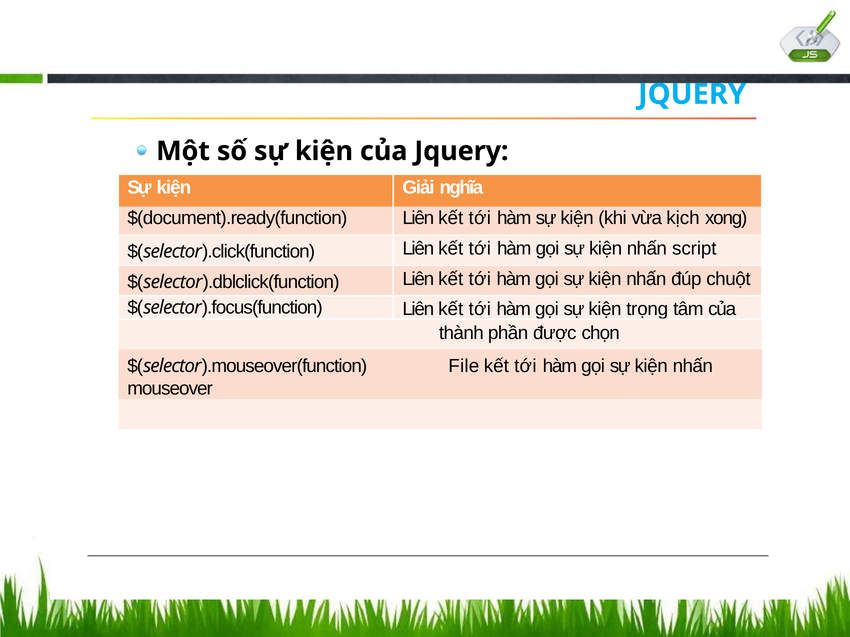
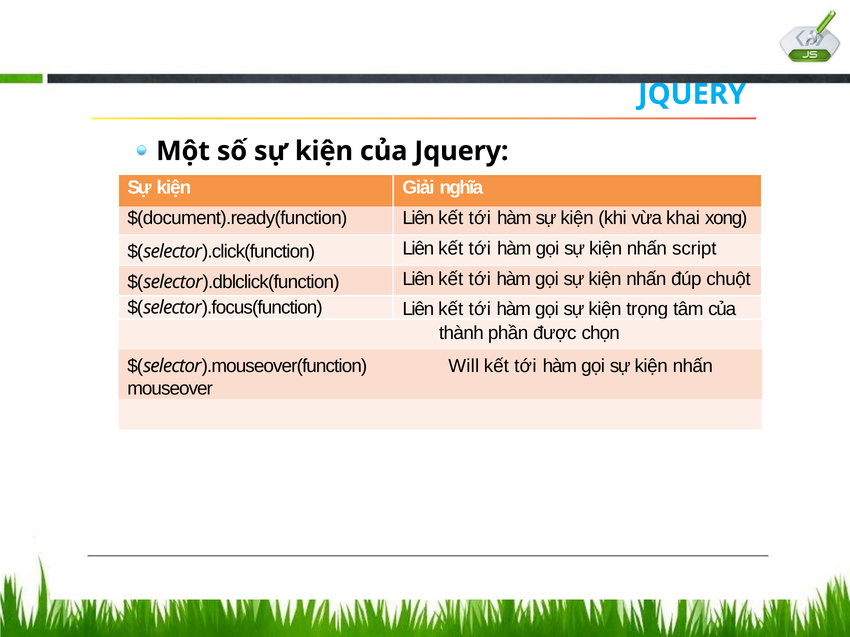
kịch: kịch -> khai
File: File -> Will
